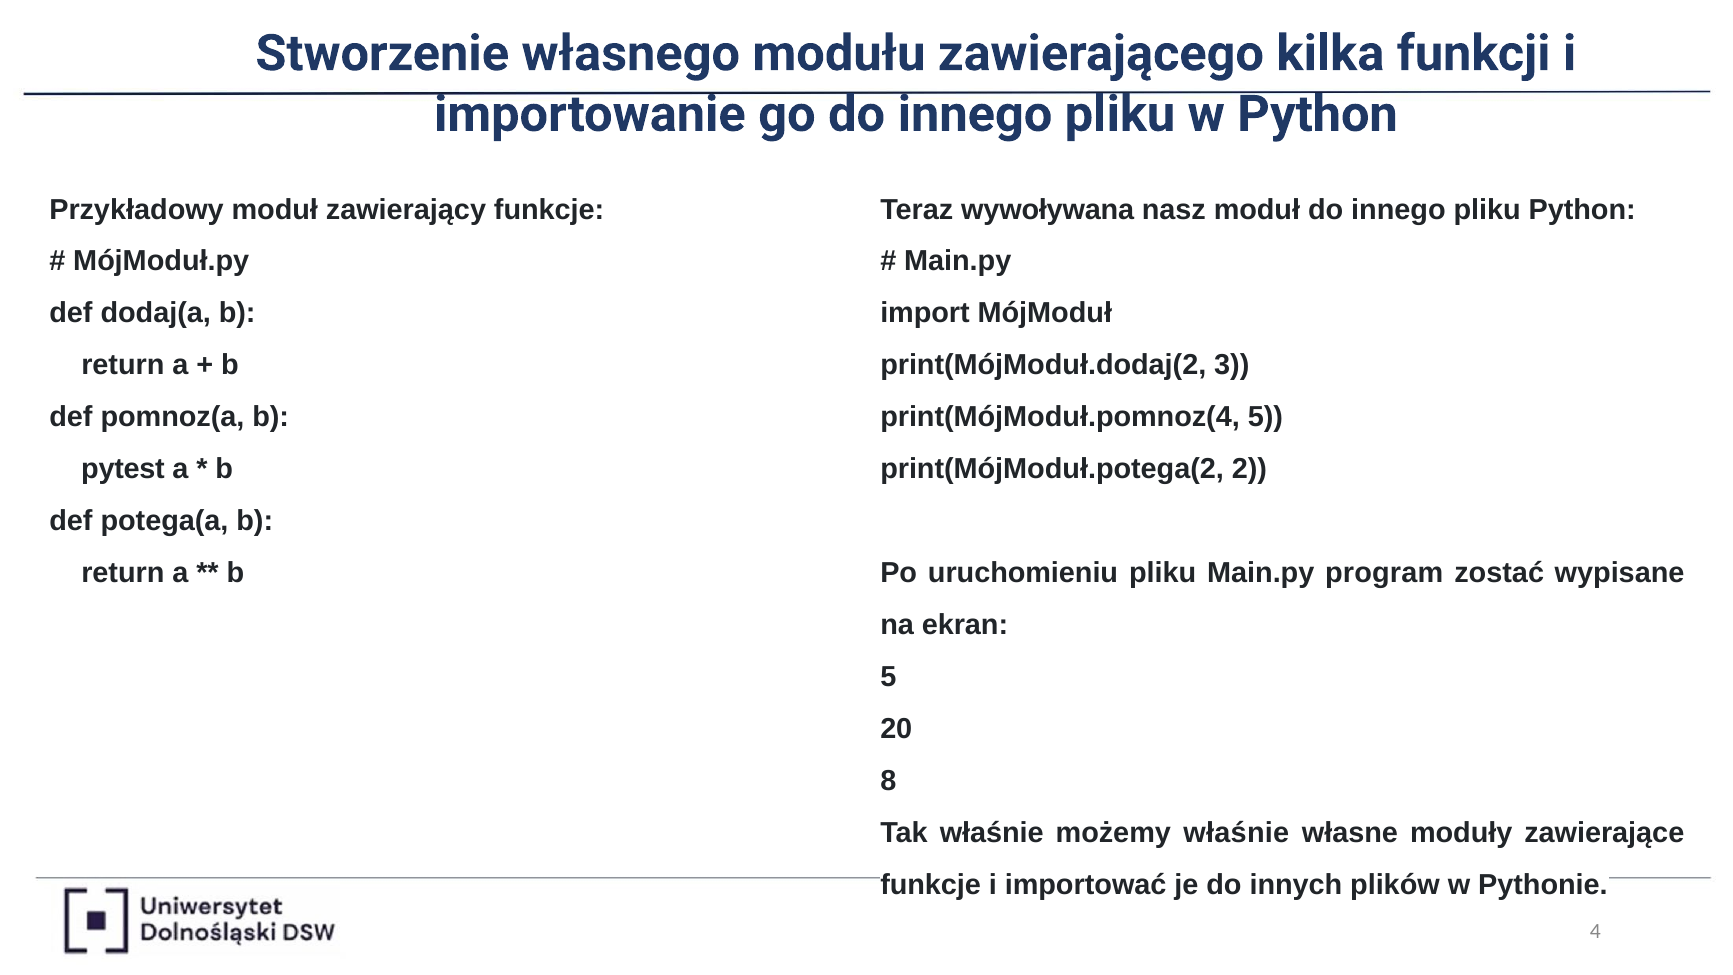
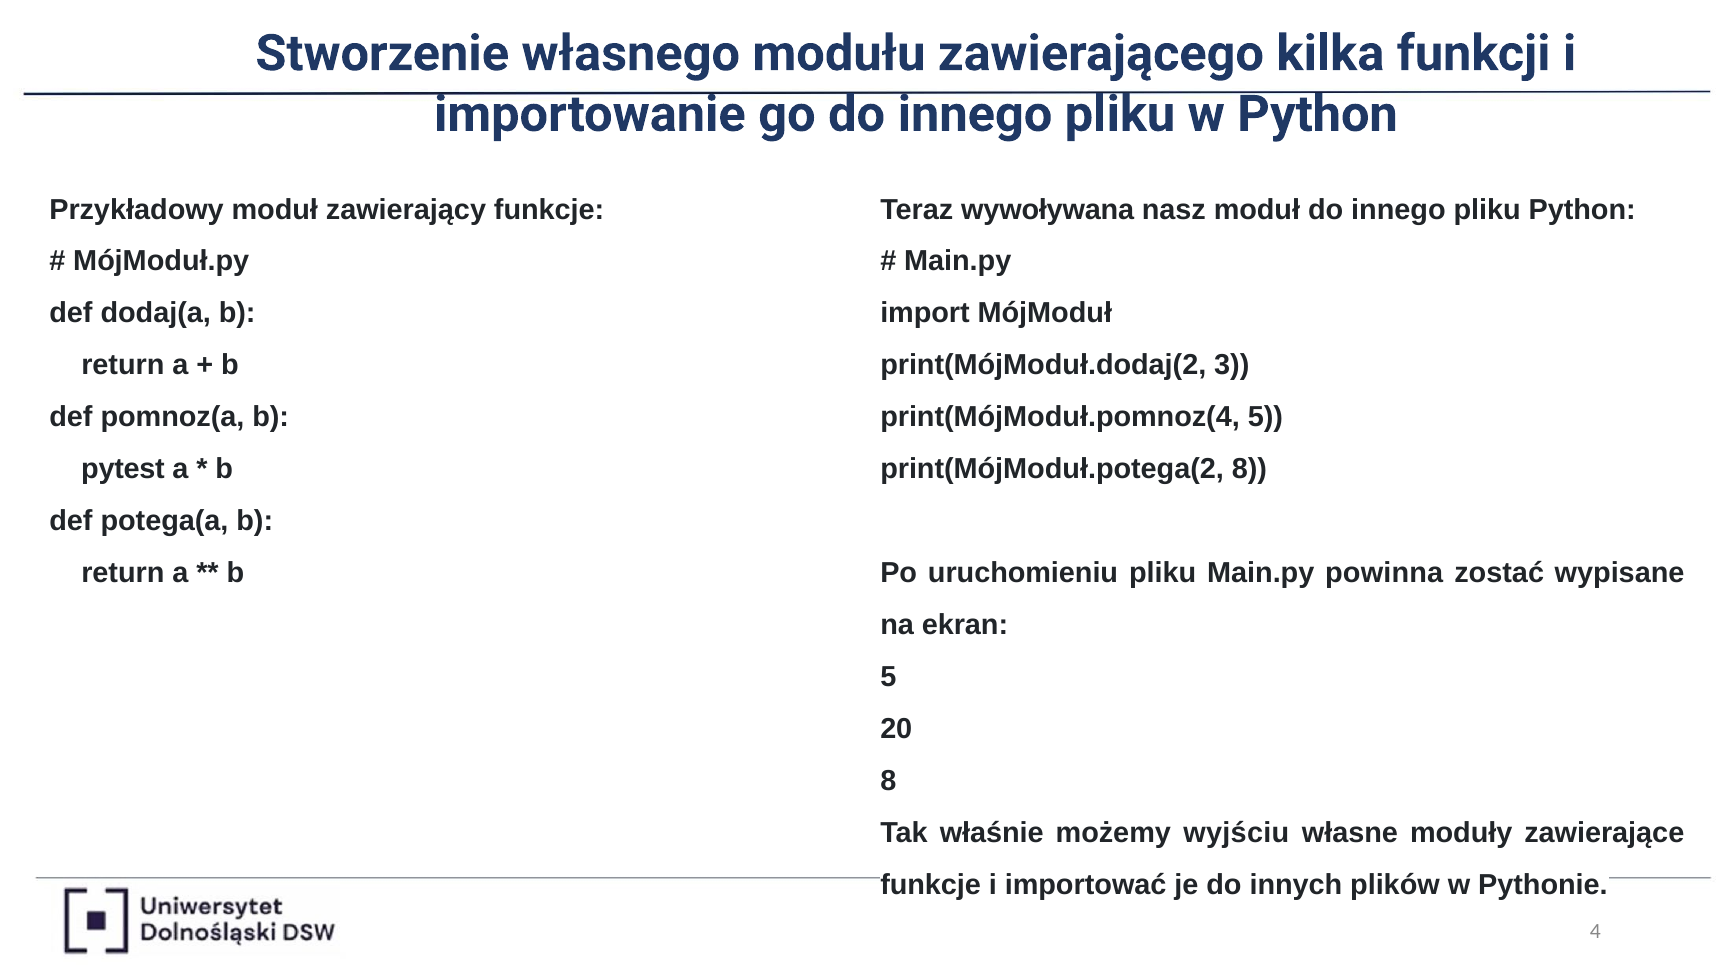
print(MójModuł.potega(2 2: 2 -> 8
program: program -> powinna
możemy właśnie: właśnie -> wyjściu
